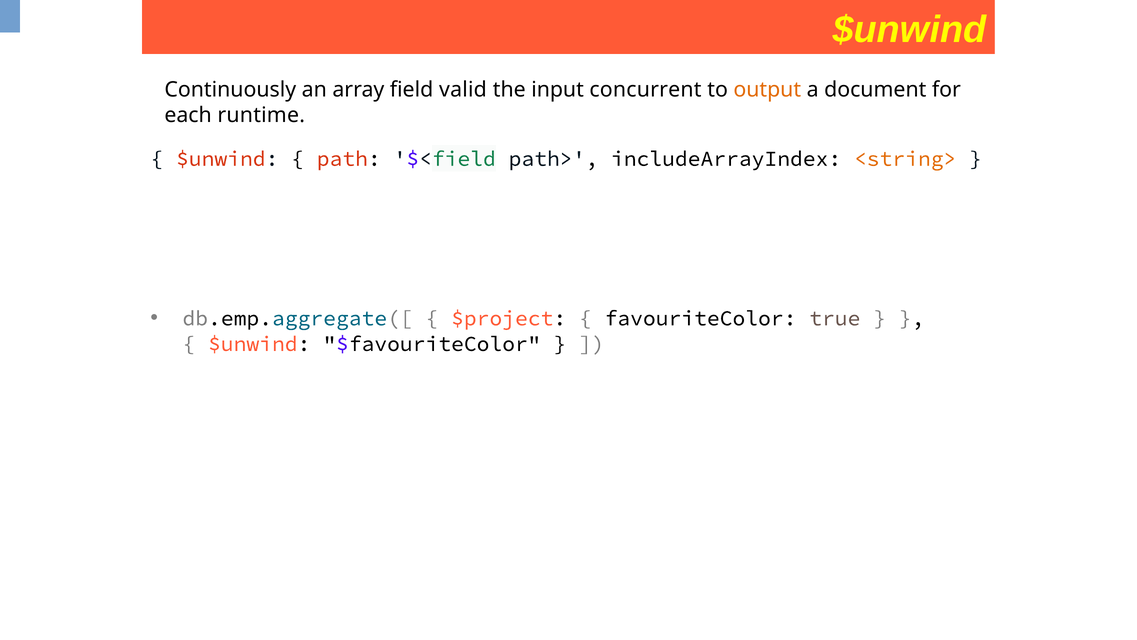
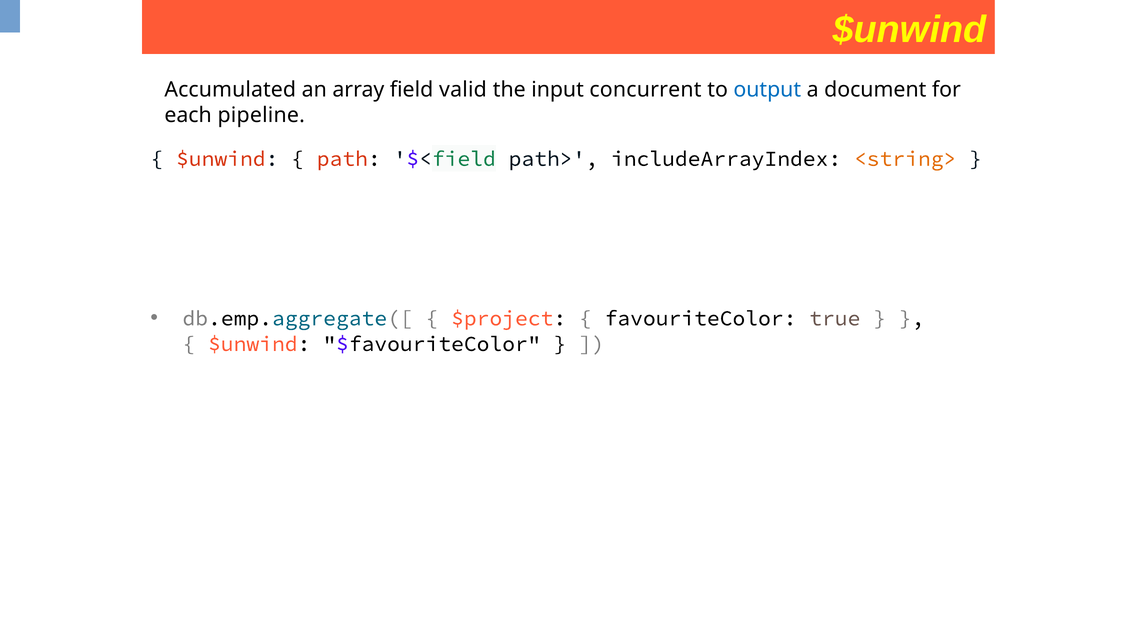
Continuously: Continuously -> Accumulated
output colour: orange -> blue
runtime: runtime -> pipeline
